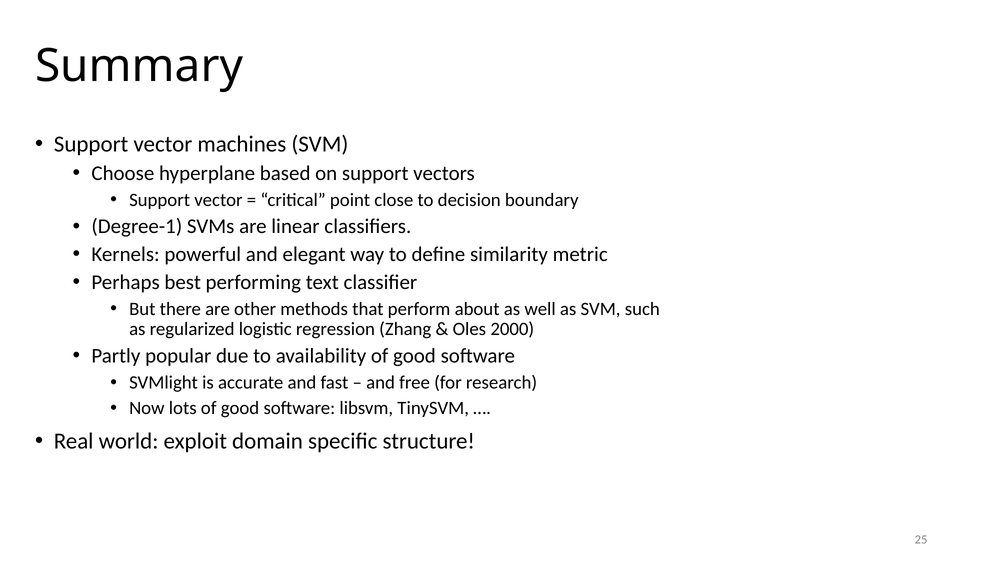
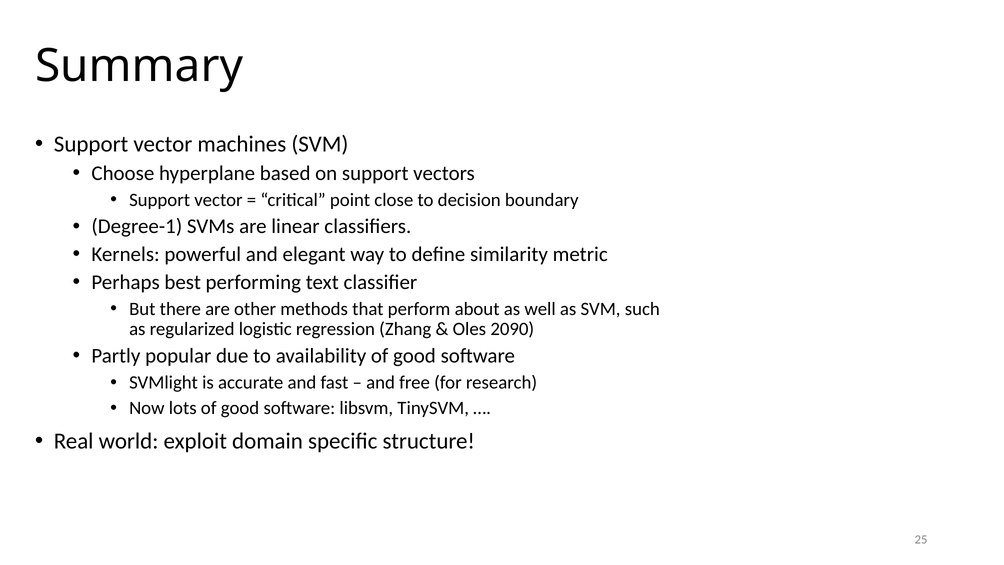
2000: 2000 -> 2090
